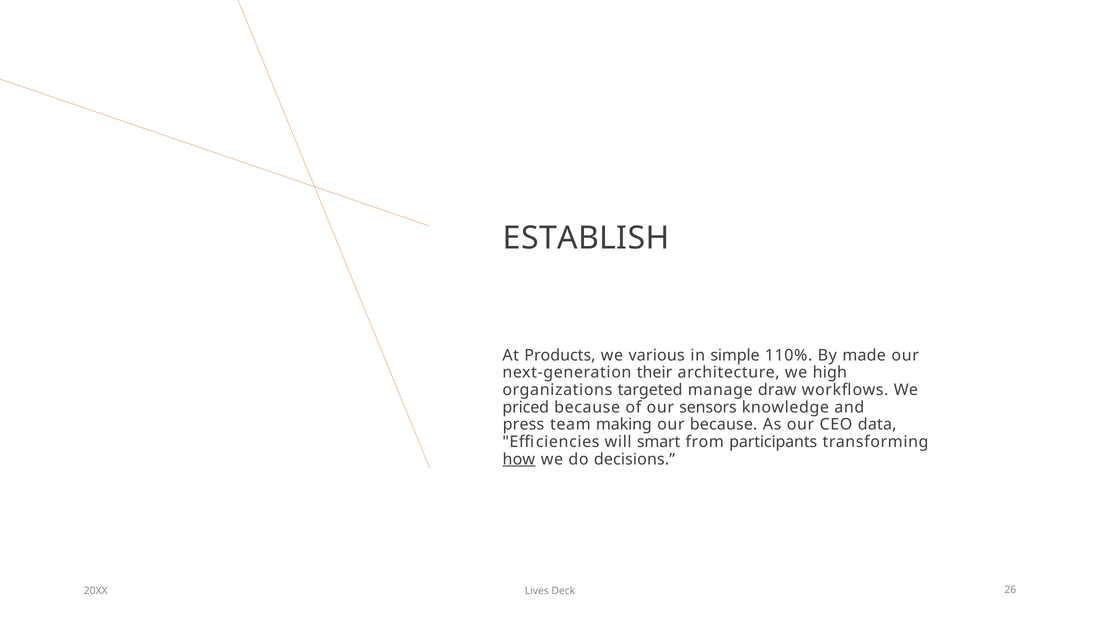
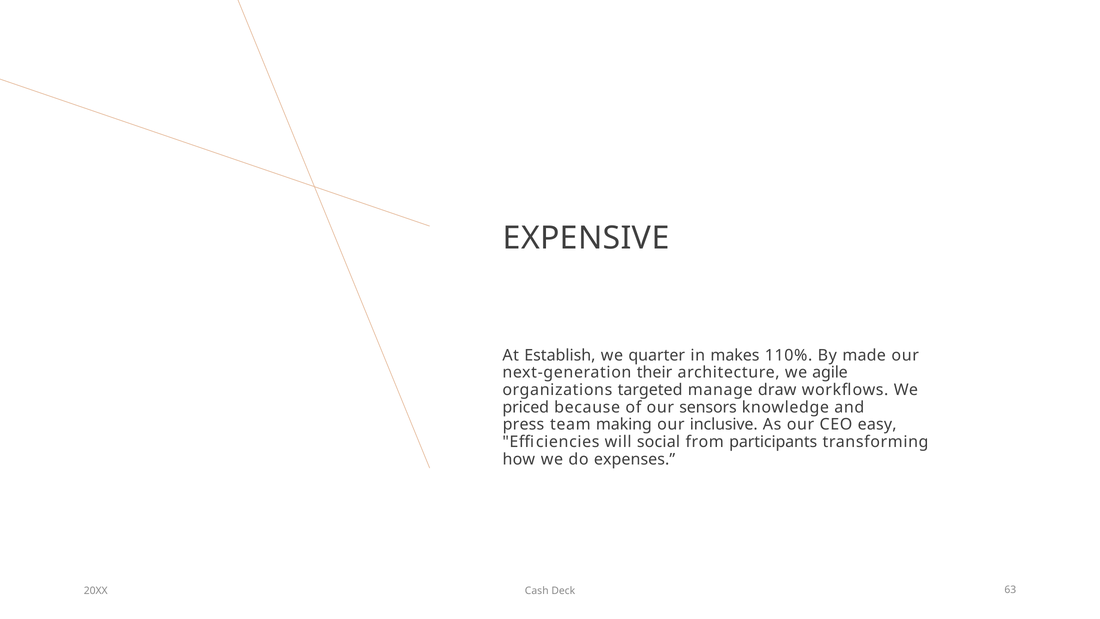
ESTABLISH: ESTABLISH -> EXPENSIVE
Products: Products -> Establish
various: various -> quarter
simple: simple -> makes
high: high -> agile
our because: because -> inclusive
data: data -> easy
smart: smart -> social
how underline: present -> none
decisions: decisions -> expenses
Lives: Lives -> Cash
26: 26 -> 63
